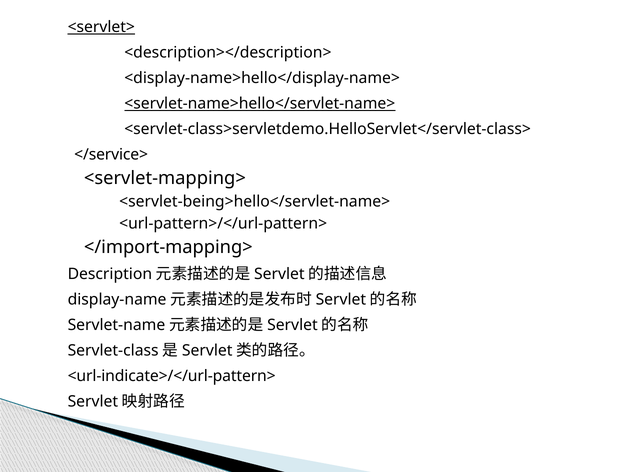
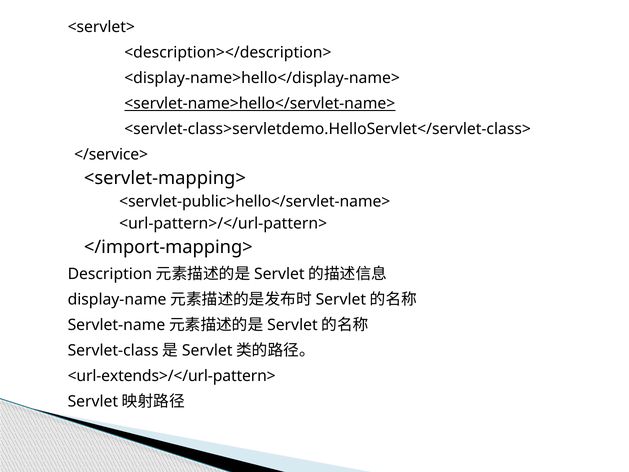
<servlet> underline: present -> none
<servlet-being>hello</servlet-name>: <servlet-being>hello</servlet-name> -> <servlet-public>hello</servlet-name>
<url-indicate>/</url-pattern>: <url-indicate>/</url-pattern> -> <url-extends>/</url-pattern>
